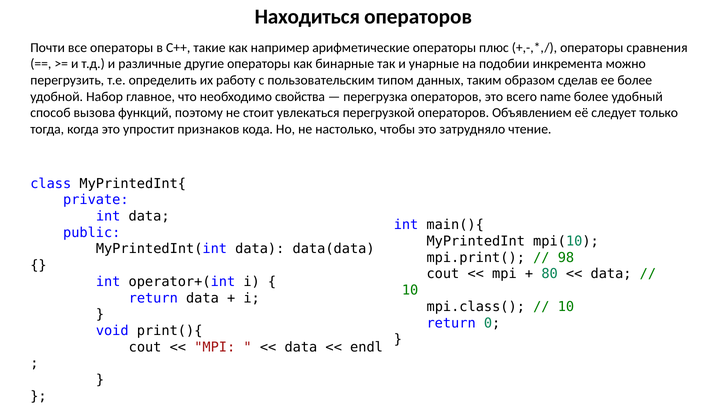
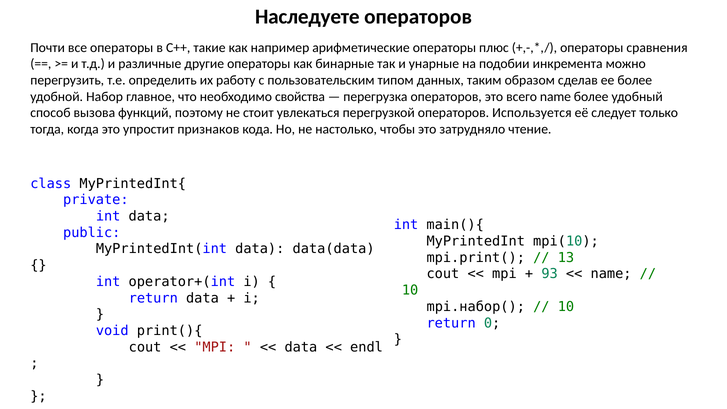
Находиться: Находиться -> Наследуете
Объявлением: Объявлением -> Используется
98: 98 -> 13
80: 80 -> 93
data at (611, 274): data -> name
mpi.class(: mpi.class( -> mpi.набор(
